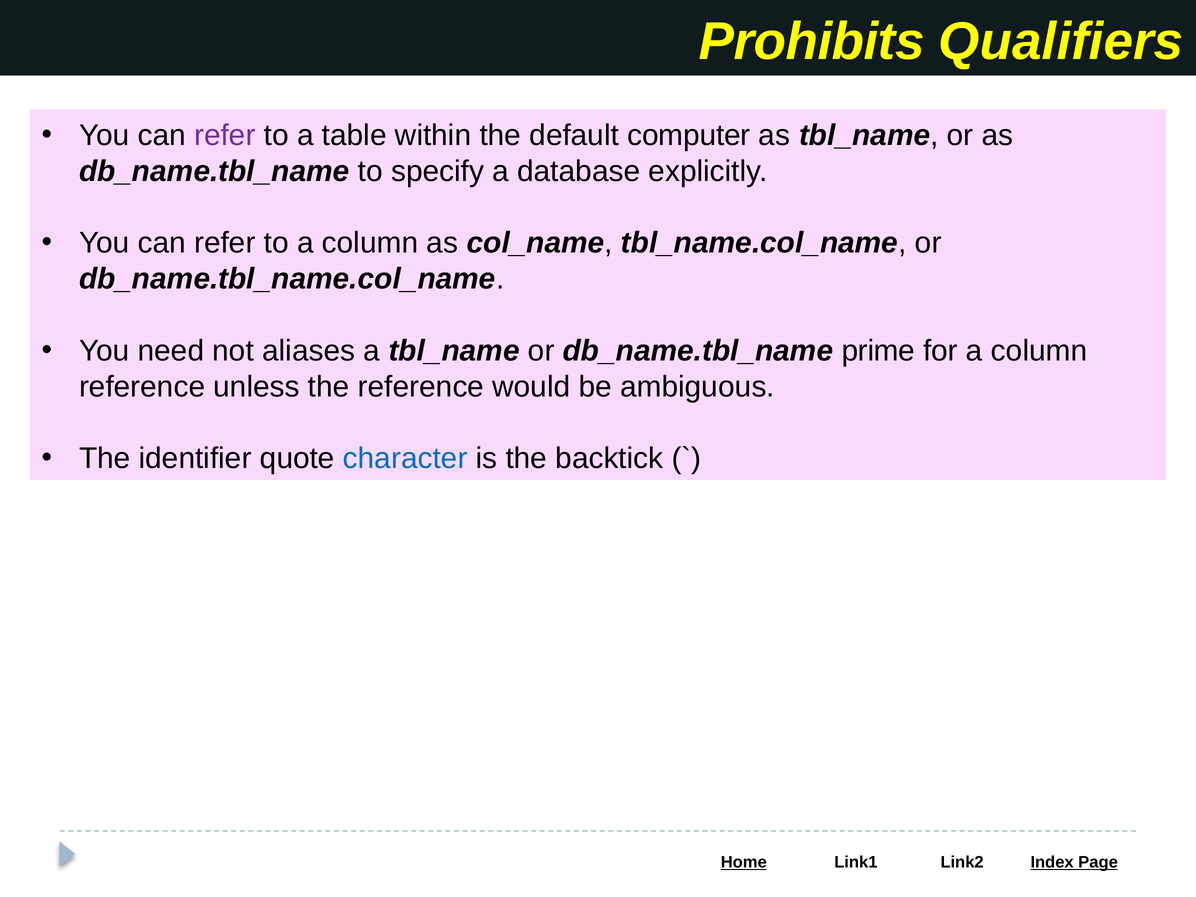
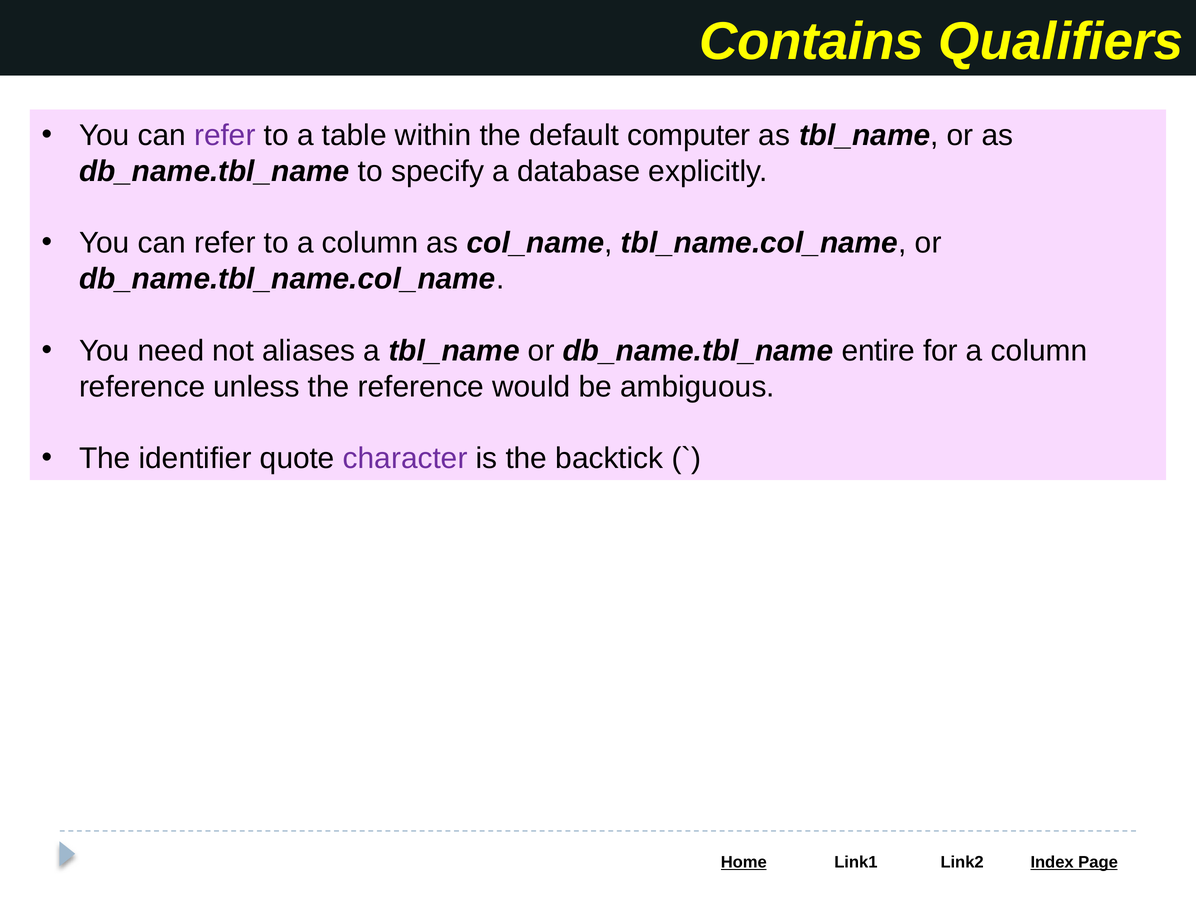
Prohibits: Prohibits -> Contains
prime: prime -> entire
character colour: blue -> purple
